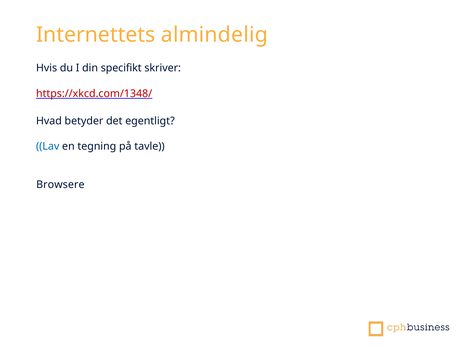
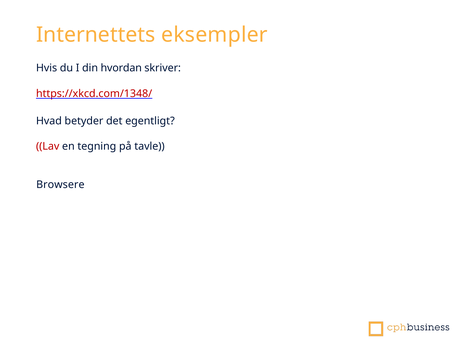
almindelig: almindelig -> eksempler
specifikt: specifikt -> hvordan
Lav colour: blue -> red
